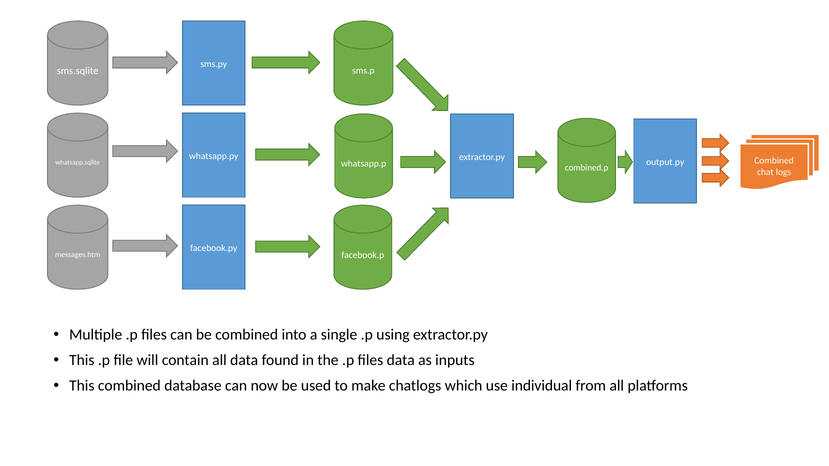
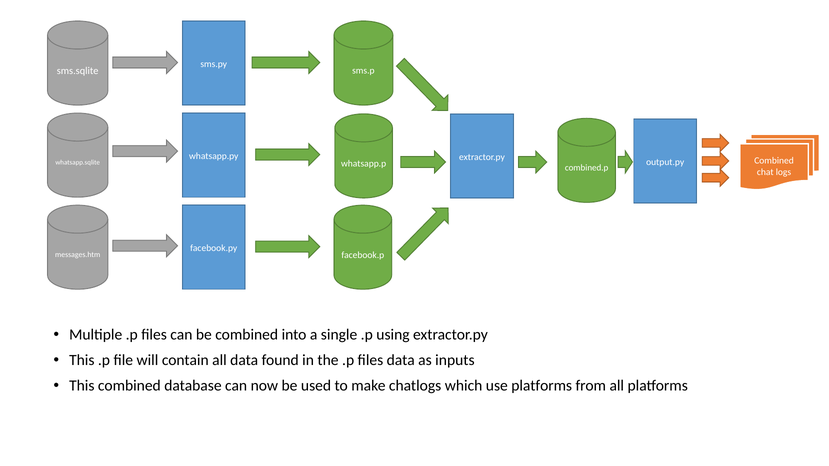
use individual: individual -> platforms
